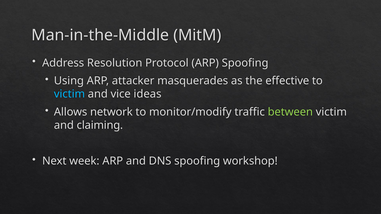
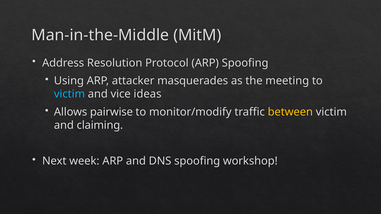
effective: effective -> meeting
network: network -> pairwise
between colour: light green -> yellow
